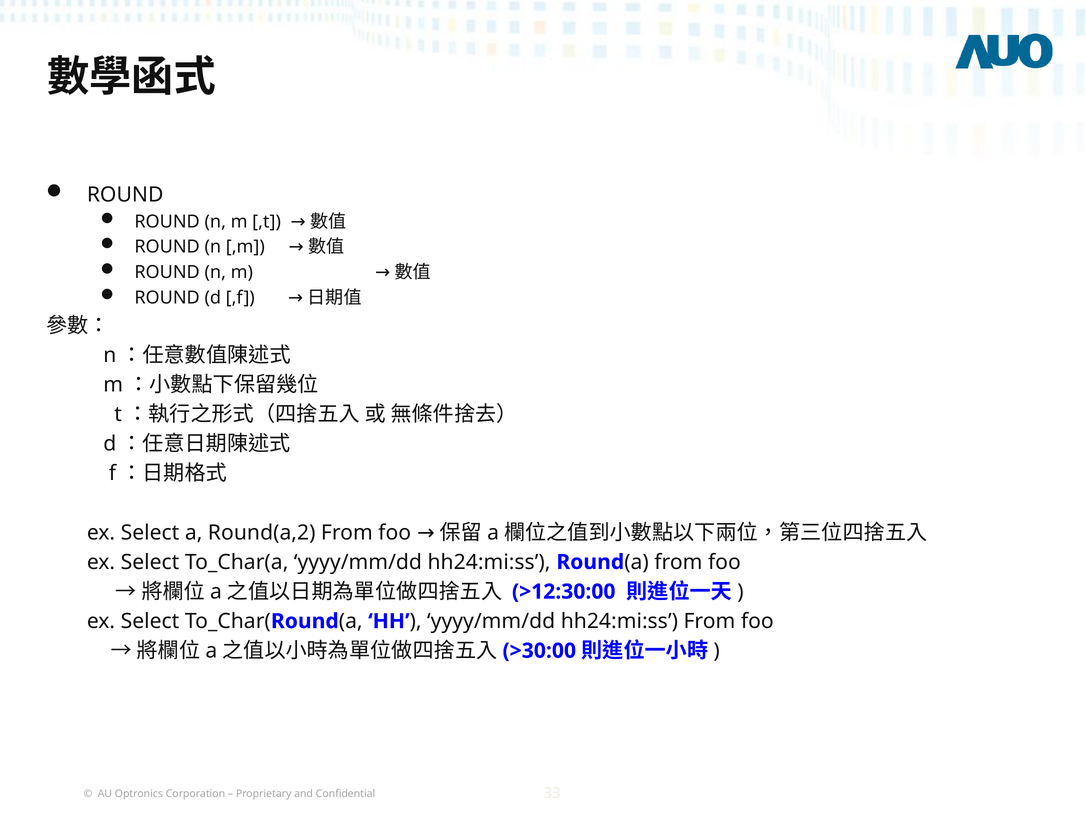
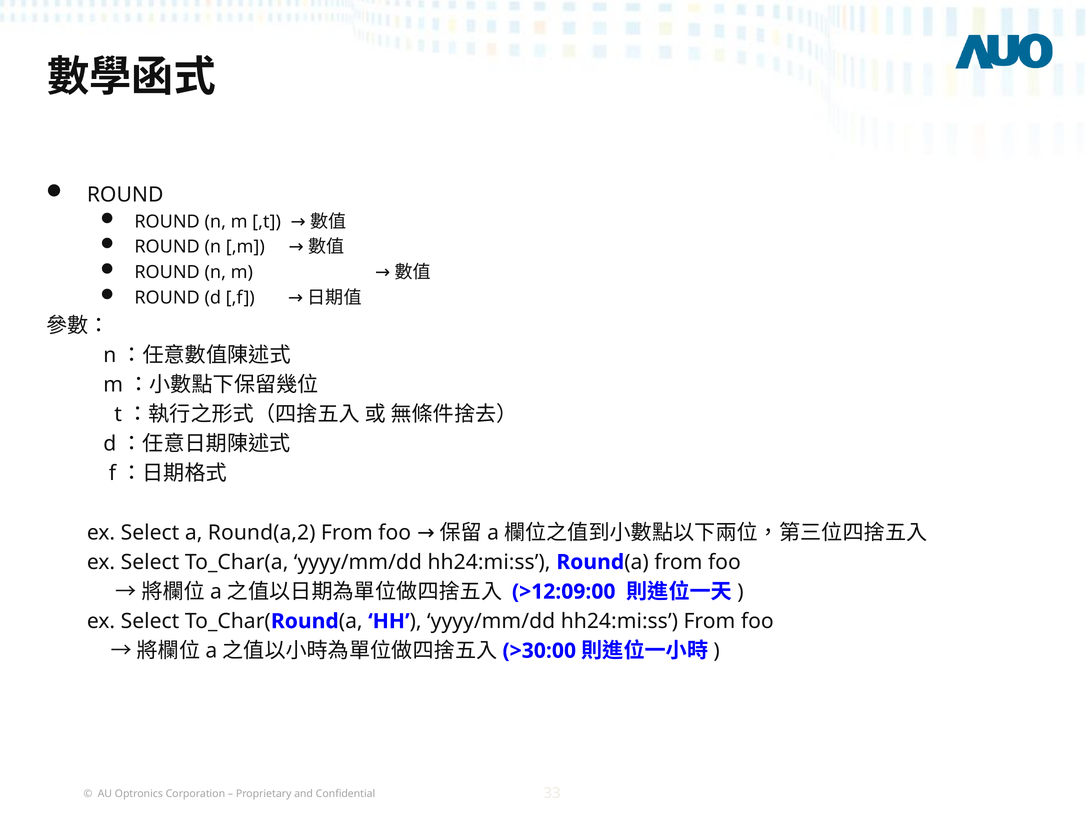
>12:30:00: >12:30:00 -> >12:09:00
